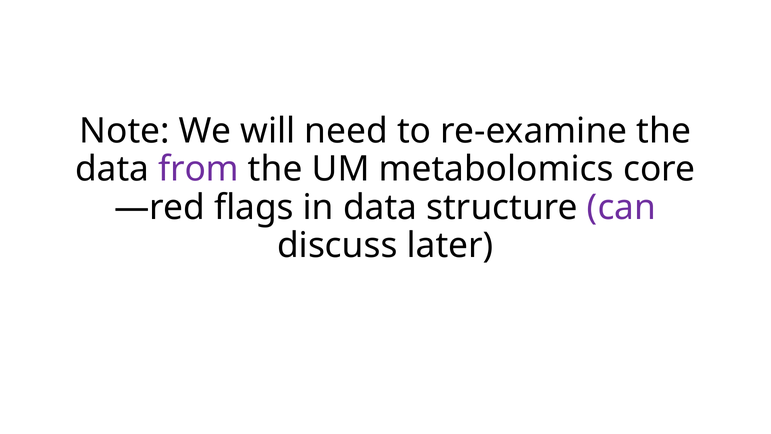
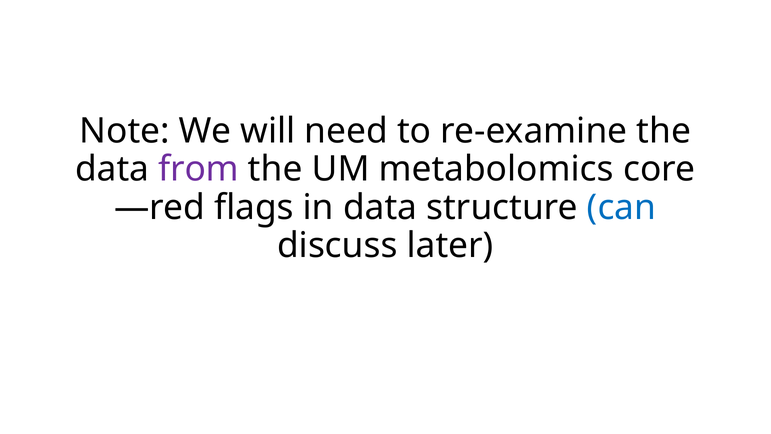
can colour: purple -> blue
